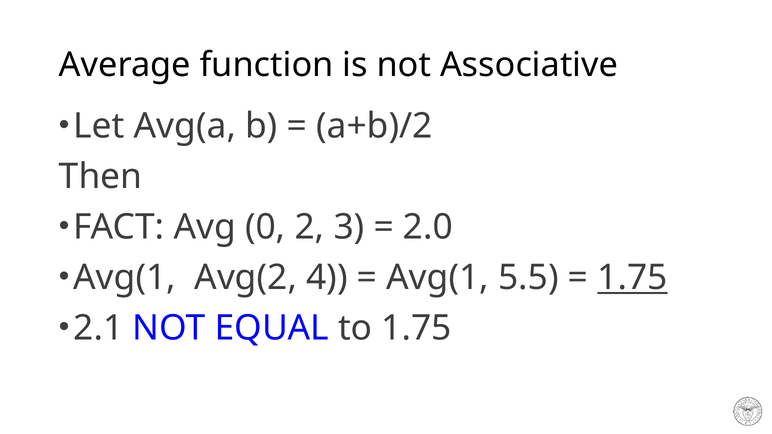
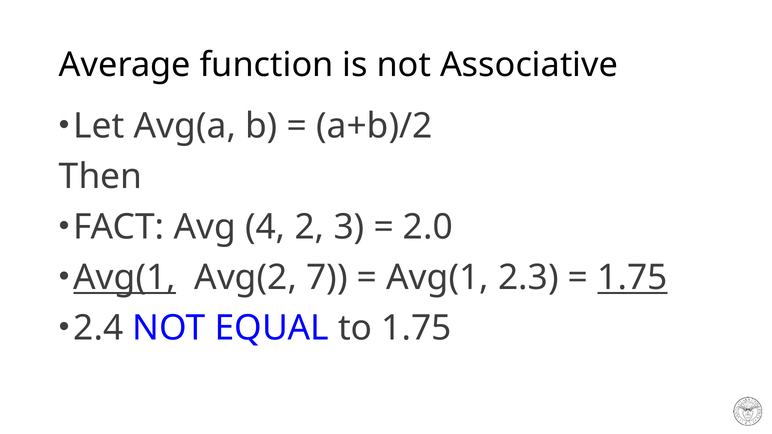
0: 0 -> 4
Avg(1 at (125, 278) underline: none -> present
4: 4 -> 7
5.5: 5.5 -> 2.3
2.1: 2.1 -> 2.4
